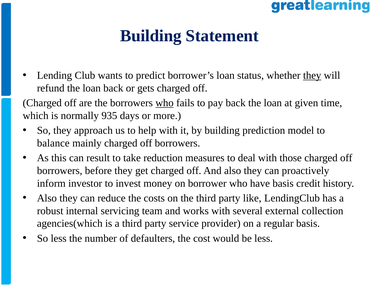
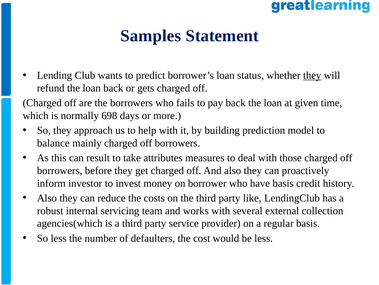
Building at (151, 36): Building -> Samples
who at (165, 103) underline: present -> none
935: 935 -> 698
reduction: reduction -> attributes
